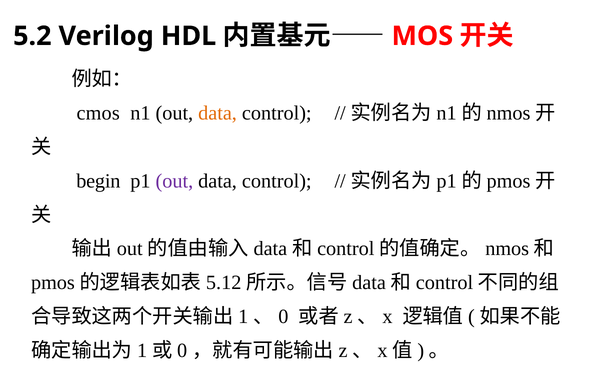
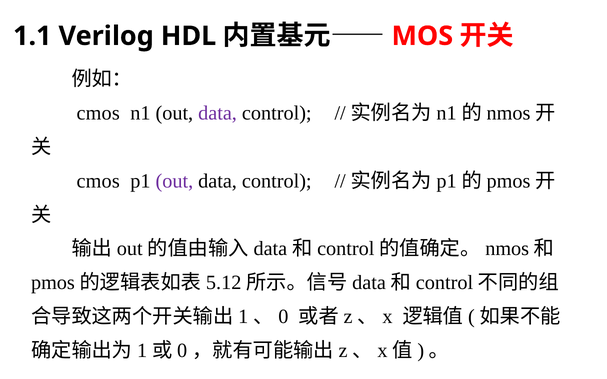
5.2: 5.2 -> 1.1
data at (218, 113) colour: orange -> purple
begin at (98, 181): begin -> cmos
